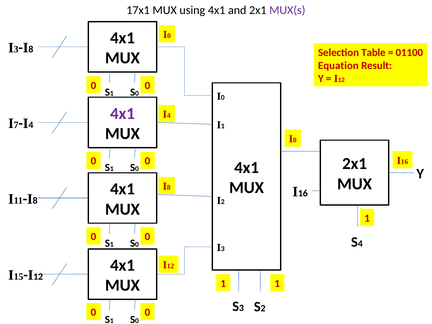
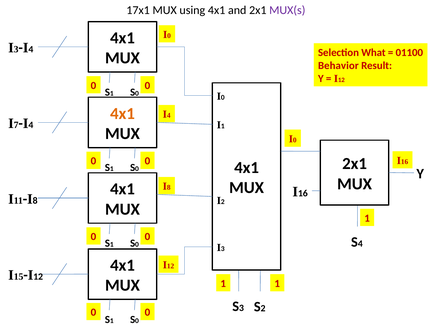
8 at (31, 49): 8 -> 4
Table: Table -> What
Equation: Equation -> Behavior
4x1 at (123, 113) colour: purple -> orange
